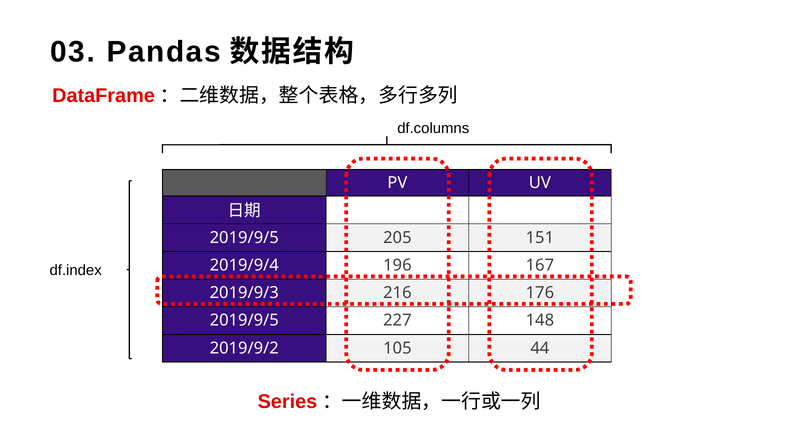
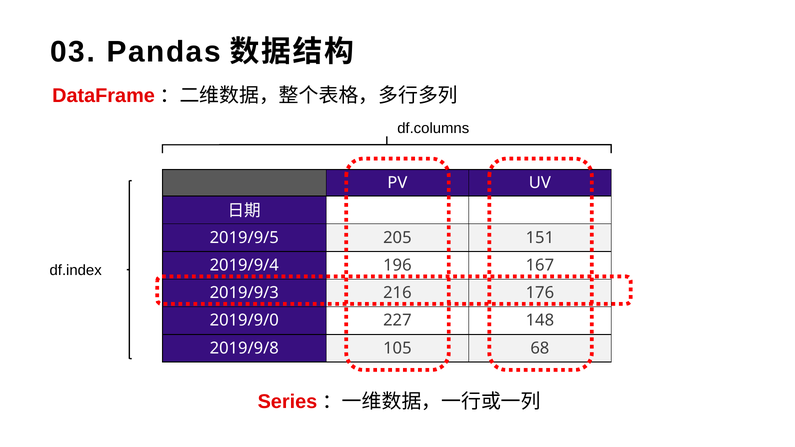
2019/9/5 at (244, 321): 2019/9/5 -> 2019/9/0
2019/9/2: 2019/9/2 -> 2019/9/8
44: 44 -> 68
